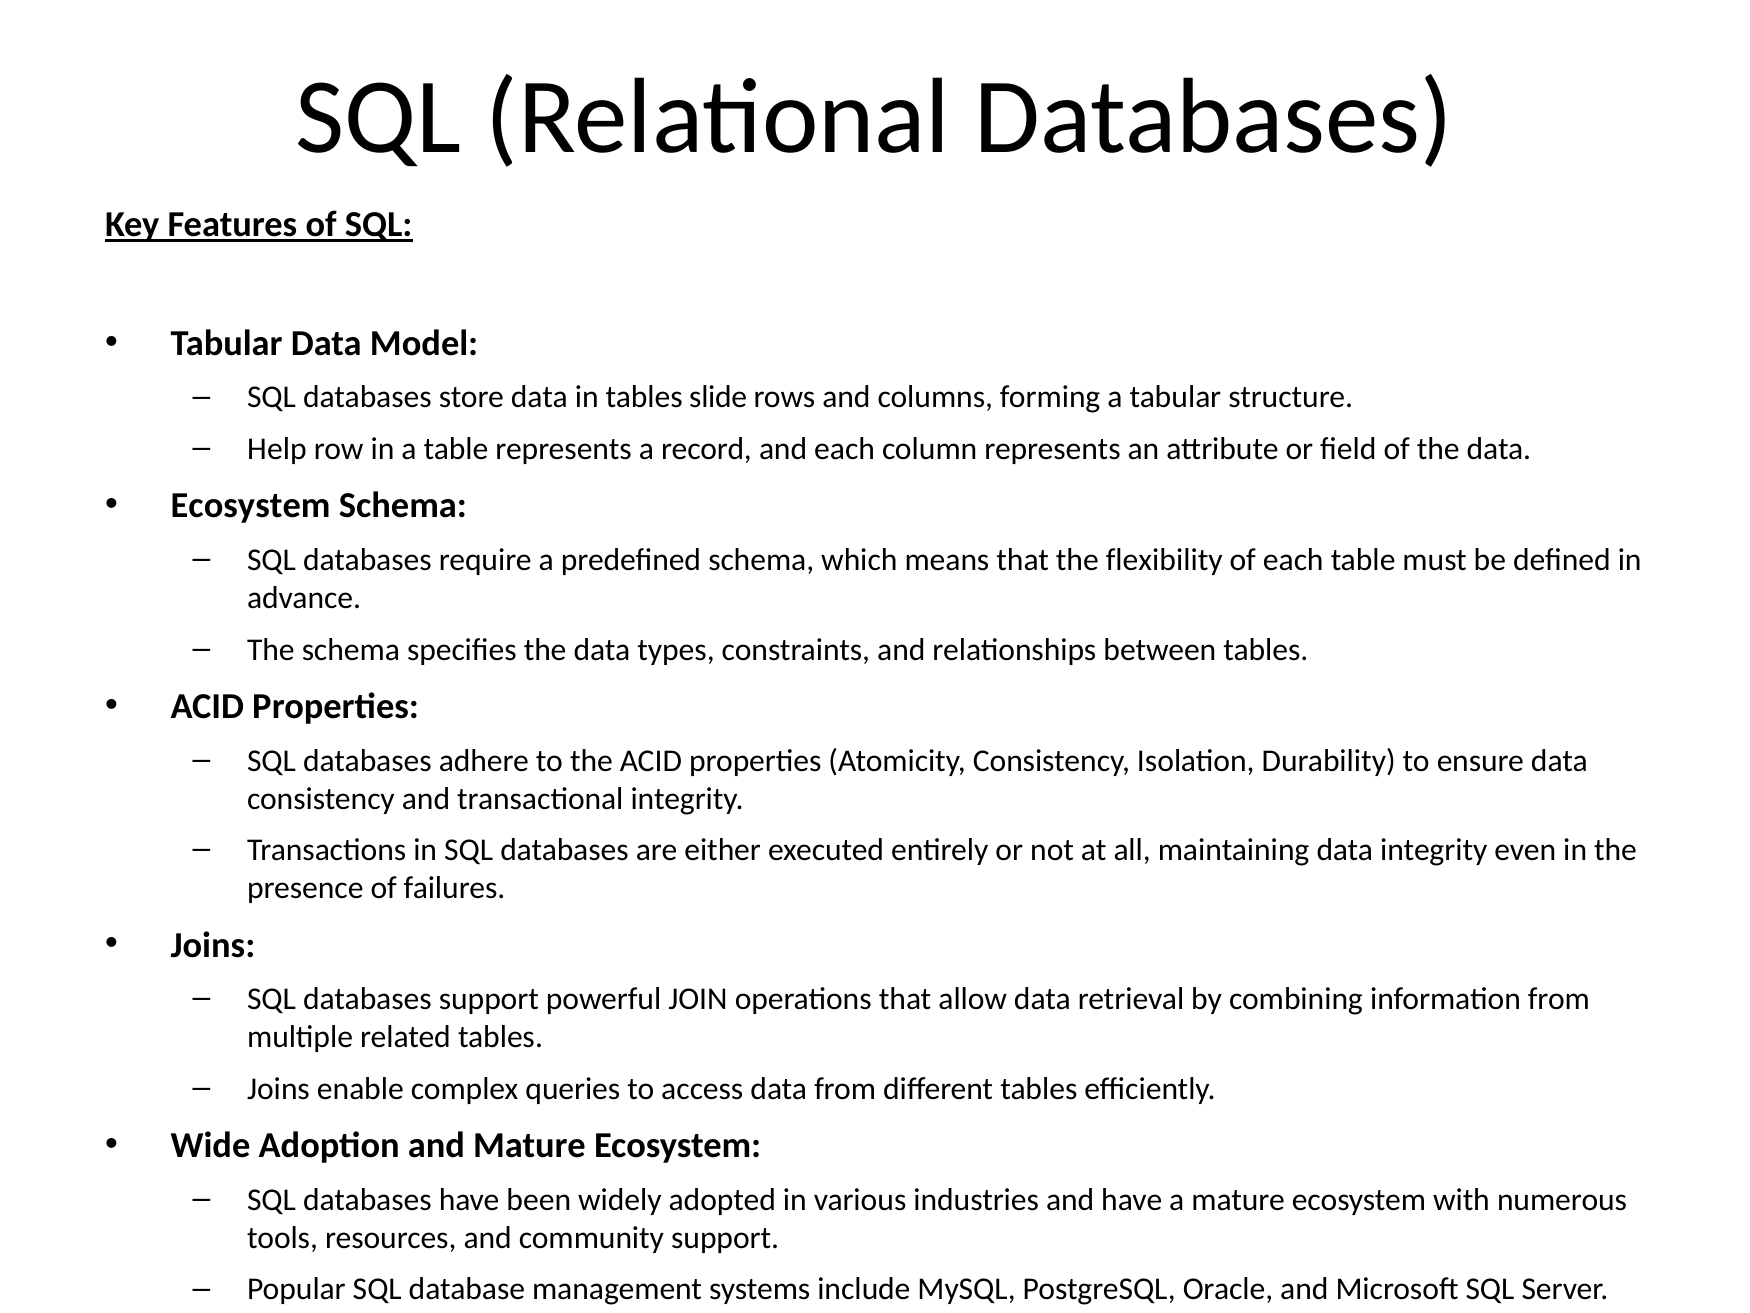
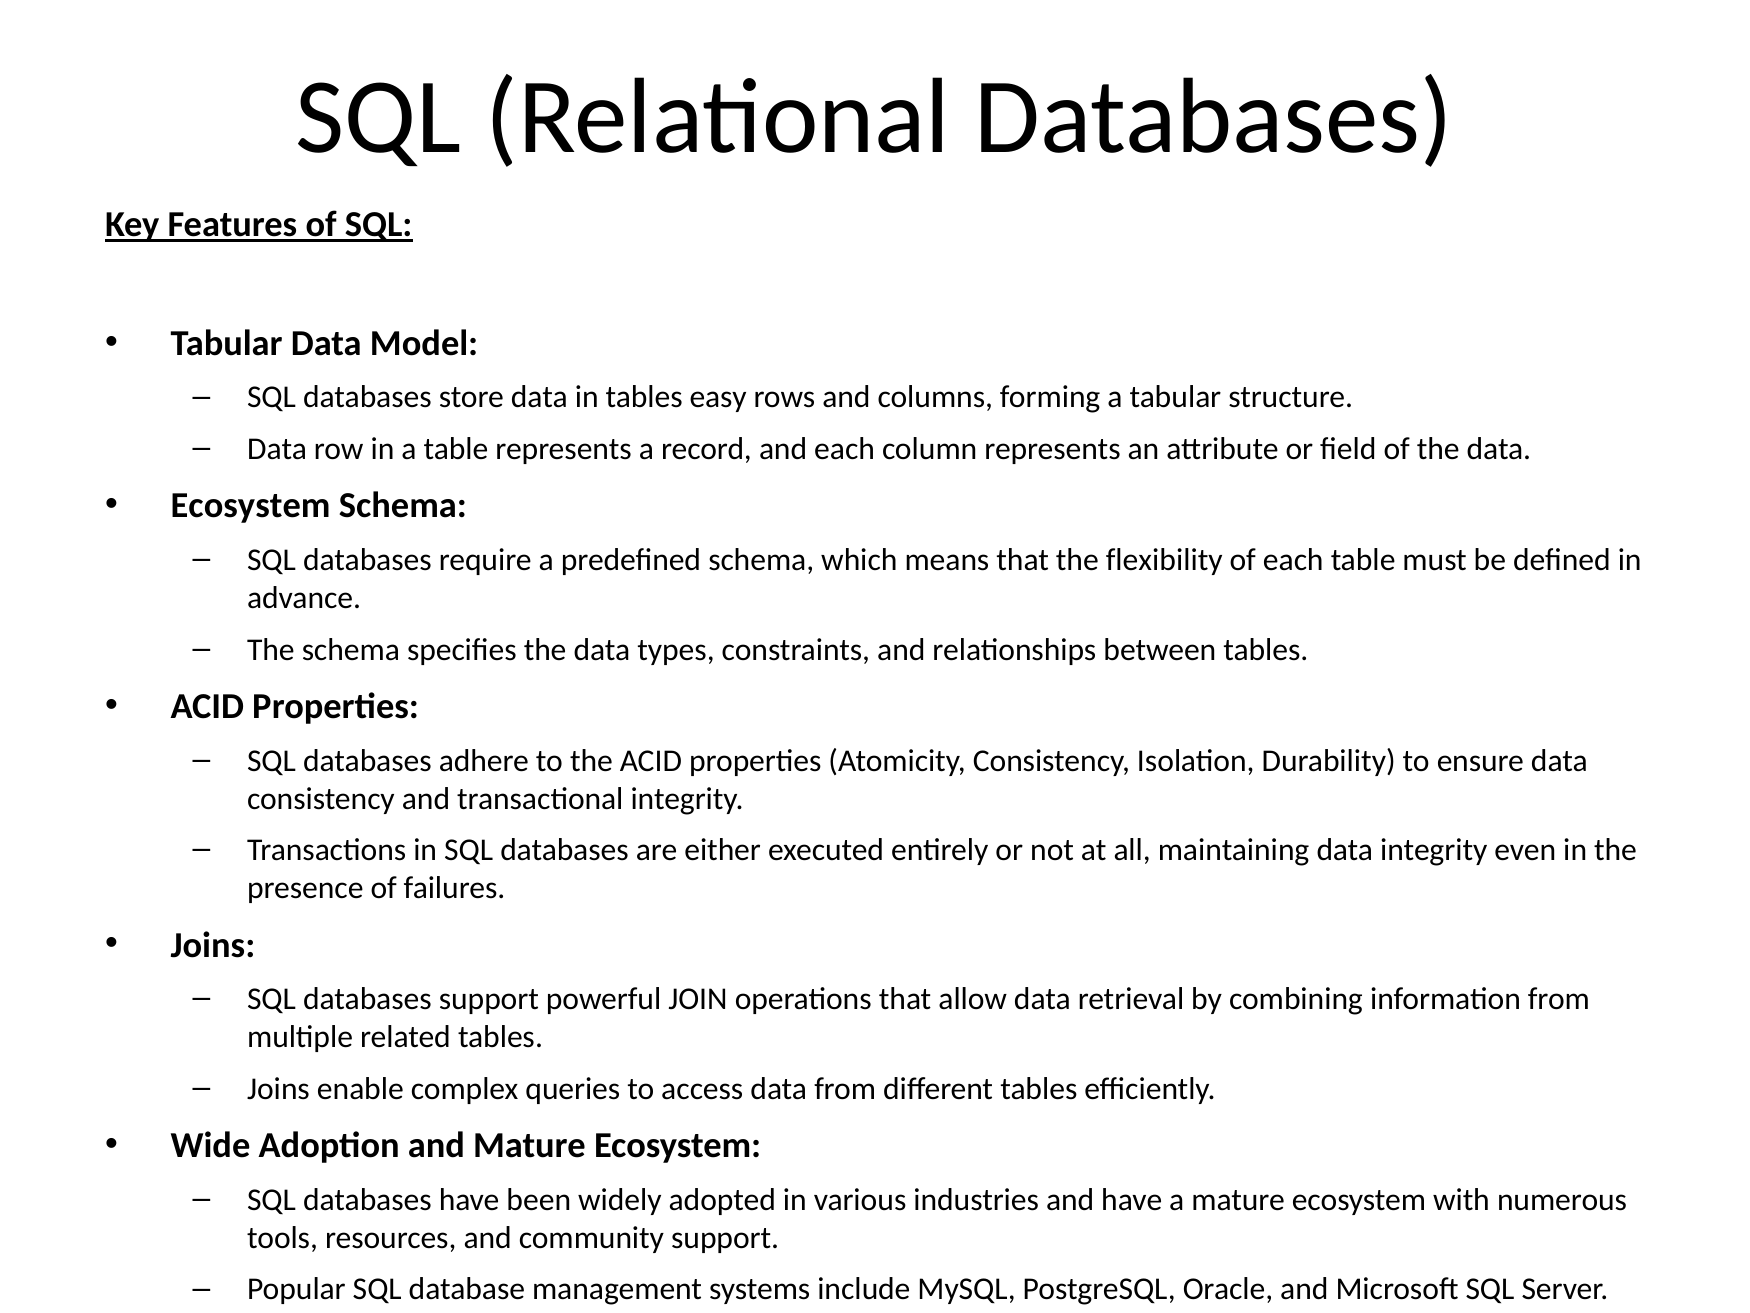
slide: slide -> easy
Help at (277, 449): Help -> Data
